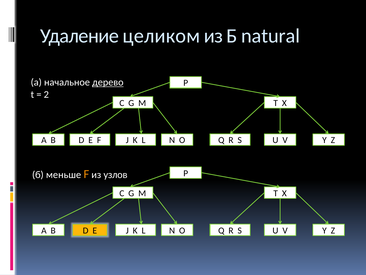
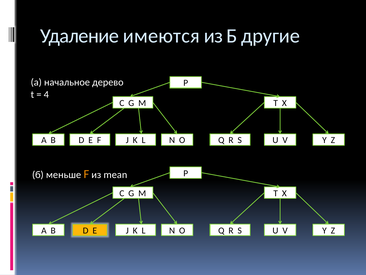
целиком: целиком -> имеются
natural: natural -> другие
дерево underline: present -> none
2: 2 -> 4
узлов: узлов -> mean
